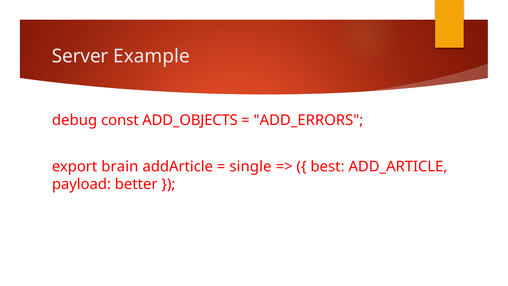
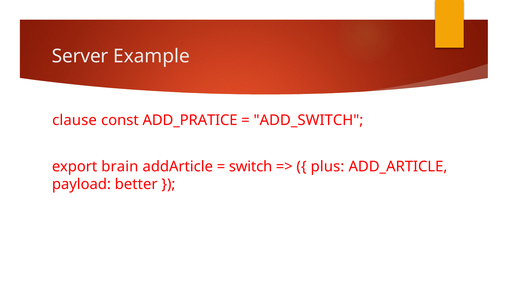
debug: debug -> clause
ADD_OBJECTS: ADD_OBJECTS -> ADD_PRATICE
ADD_ERRORS: ADD_ERRORS -> ADD_SWITCH
single: single -> switch
best: best -> plus
